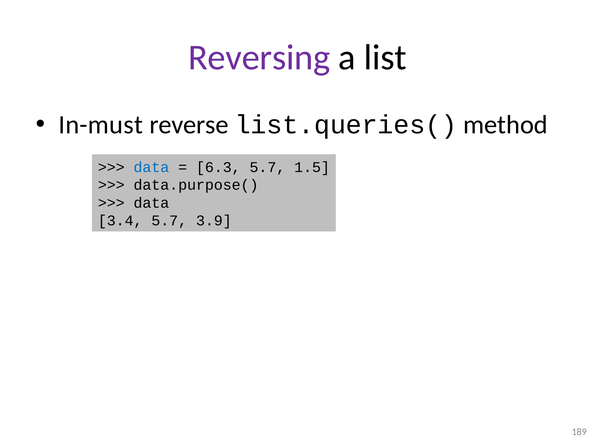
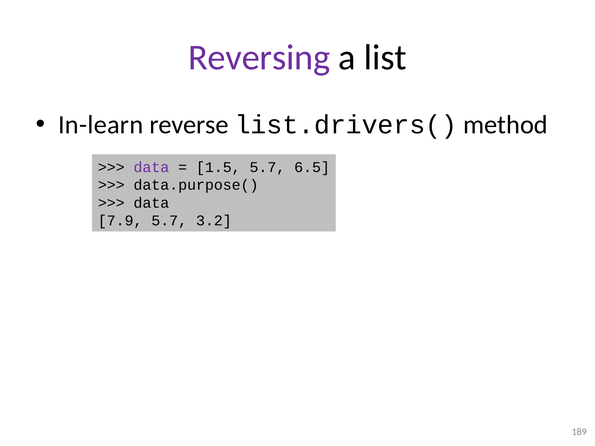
In-must: In-must -> In-learn
list.queries(: list.queries( -> list.drivers(
data at (151, 167) colour: blue -> purple
6.3: 6.3 -> 1.5
1.5: 1.5 -> 6.5
3.4: 3.4 -> 7.9
3.9: 3.9 -> 3.2
